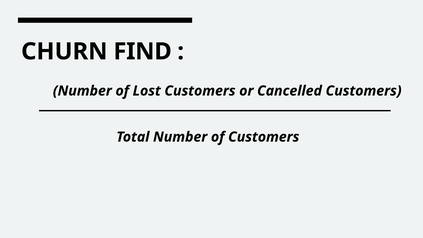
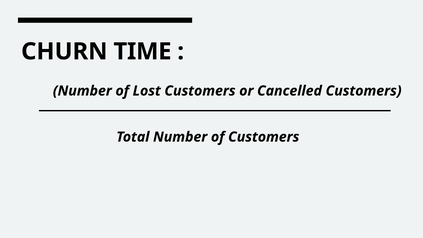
FIND: FIND -> TIME
